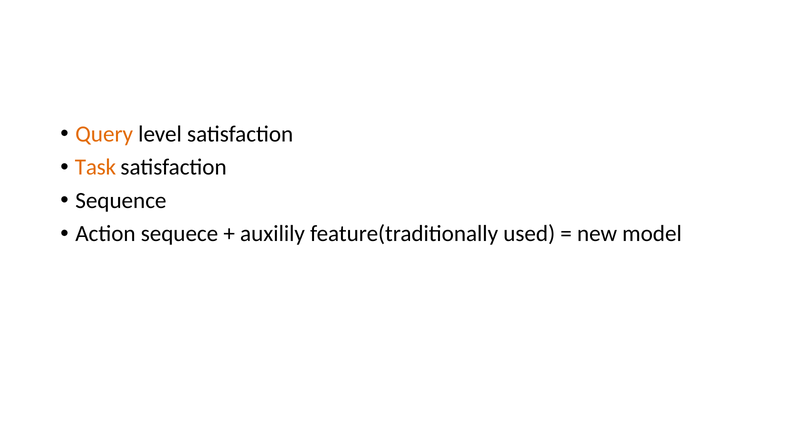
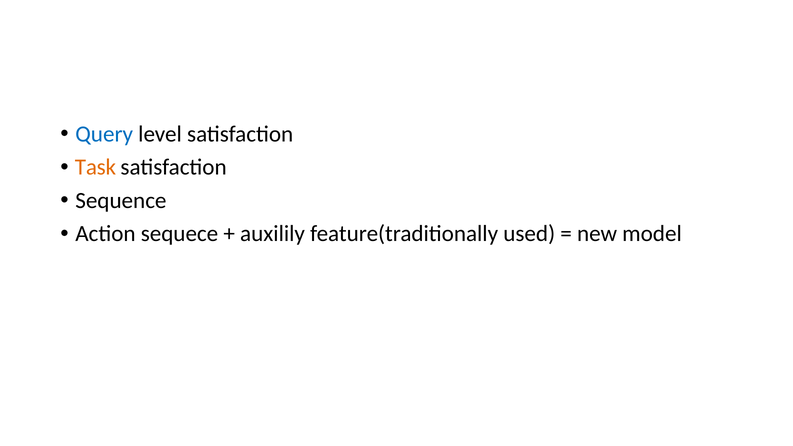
Query colour: orange -> blue
